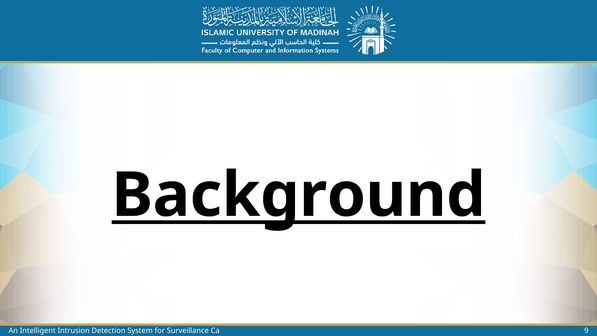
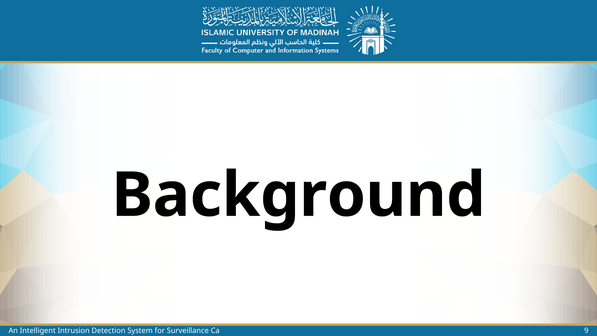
Background underline: present -> none
